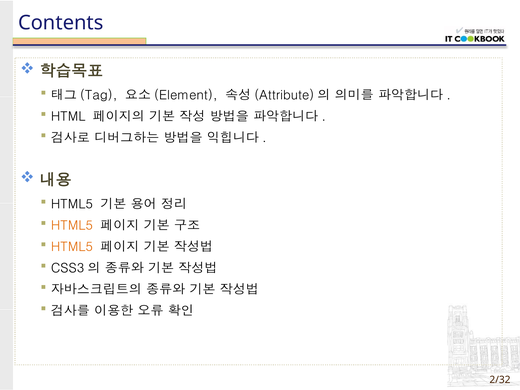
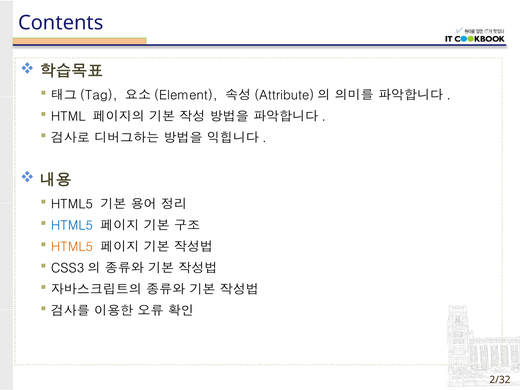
HTML5 at (72, 226) colour: orange -> blue
